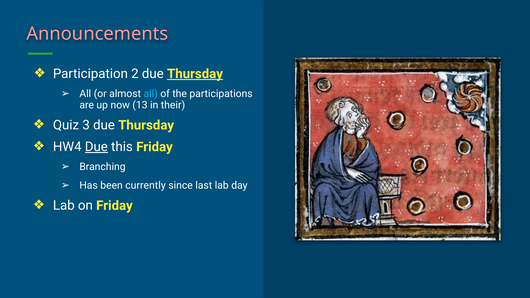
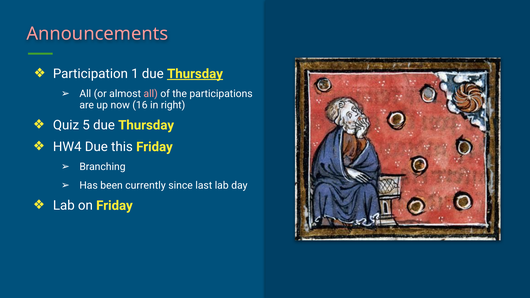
2: 2 -> 1
all at (151, 94) colour: light blue -> pink
13: 13 -> 16
their: their -> right
3: 3 -> 5
Due at (96, 147) underline: present -> none
